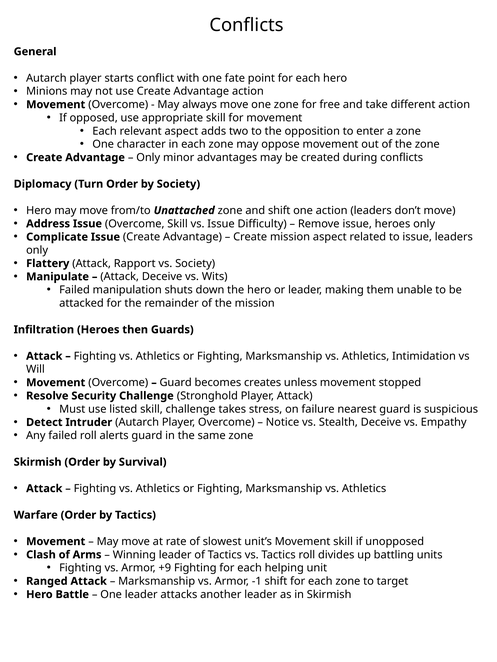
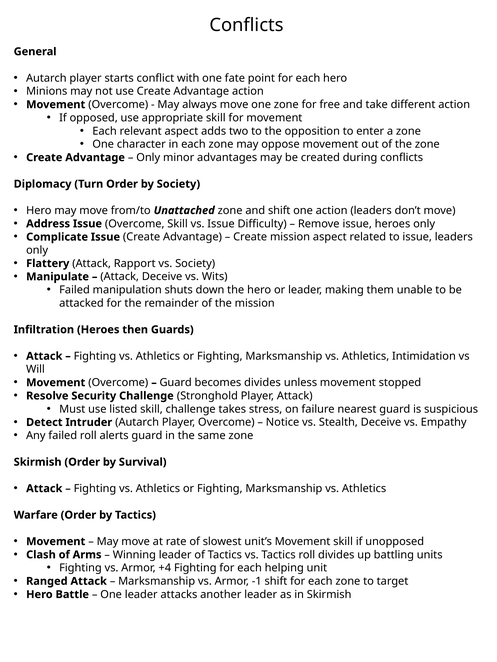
becomes creates: creates -> divides
+9: +9 -> +4
